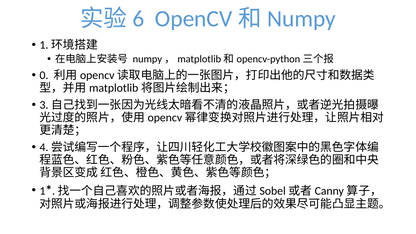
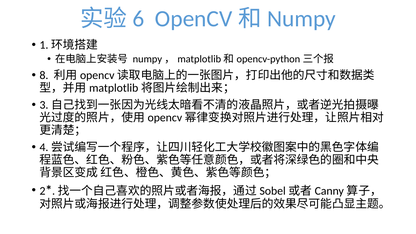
0: 0 -> 8
1: 1 -> 2
